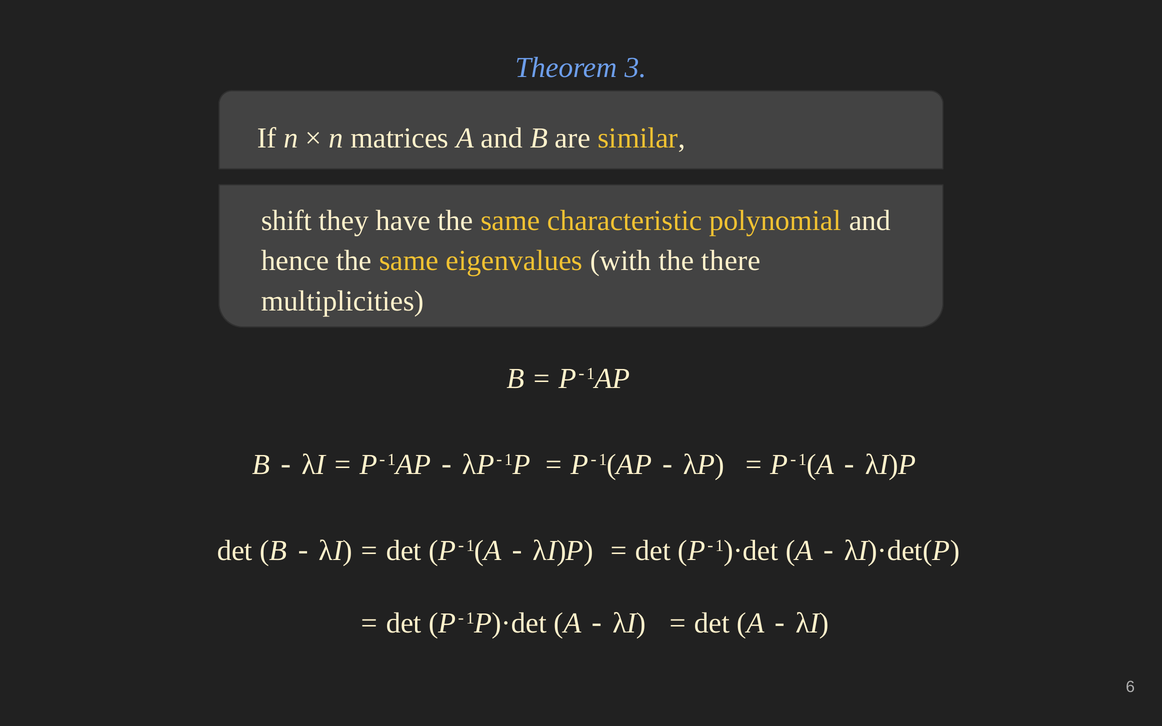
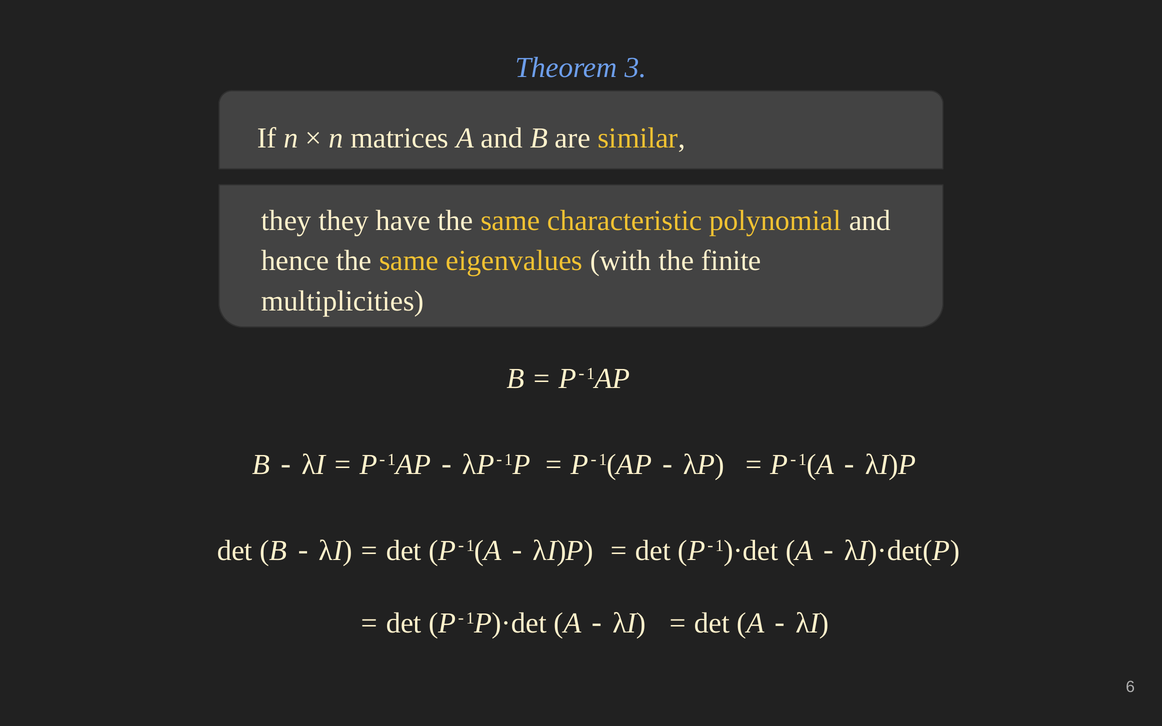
shift at (287, 221): shift -> they
there: there -> finite
